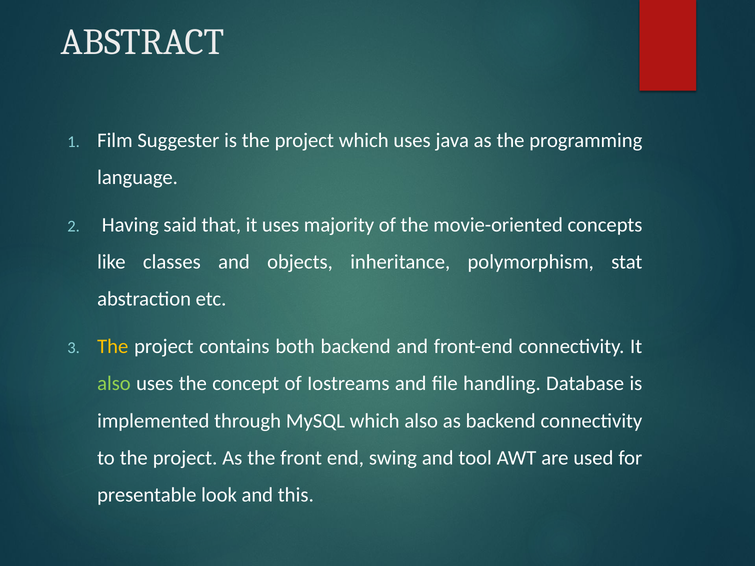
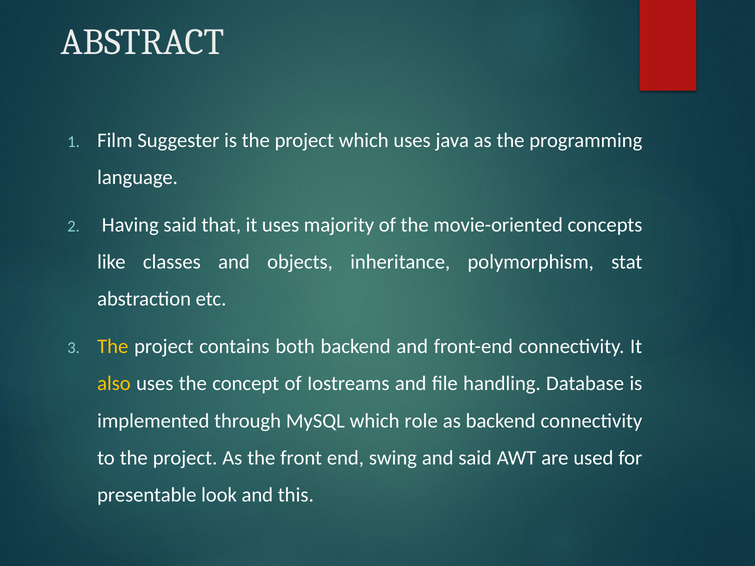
also at (114, 384) colour: light green -> yellow
which also: also -> role
and tool: tool -> said
